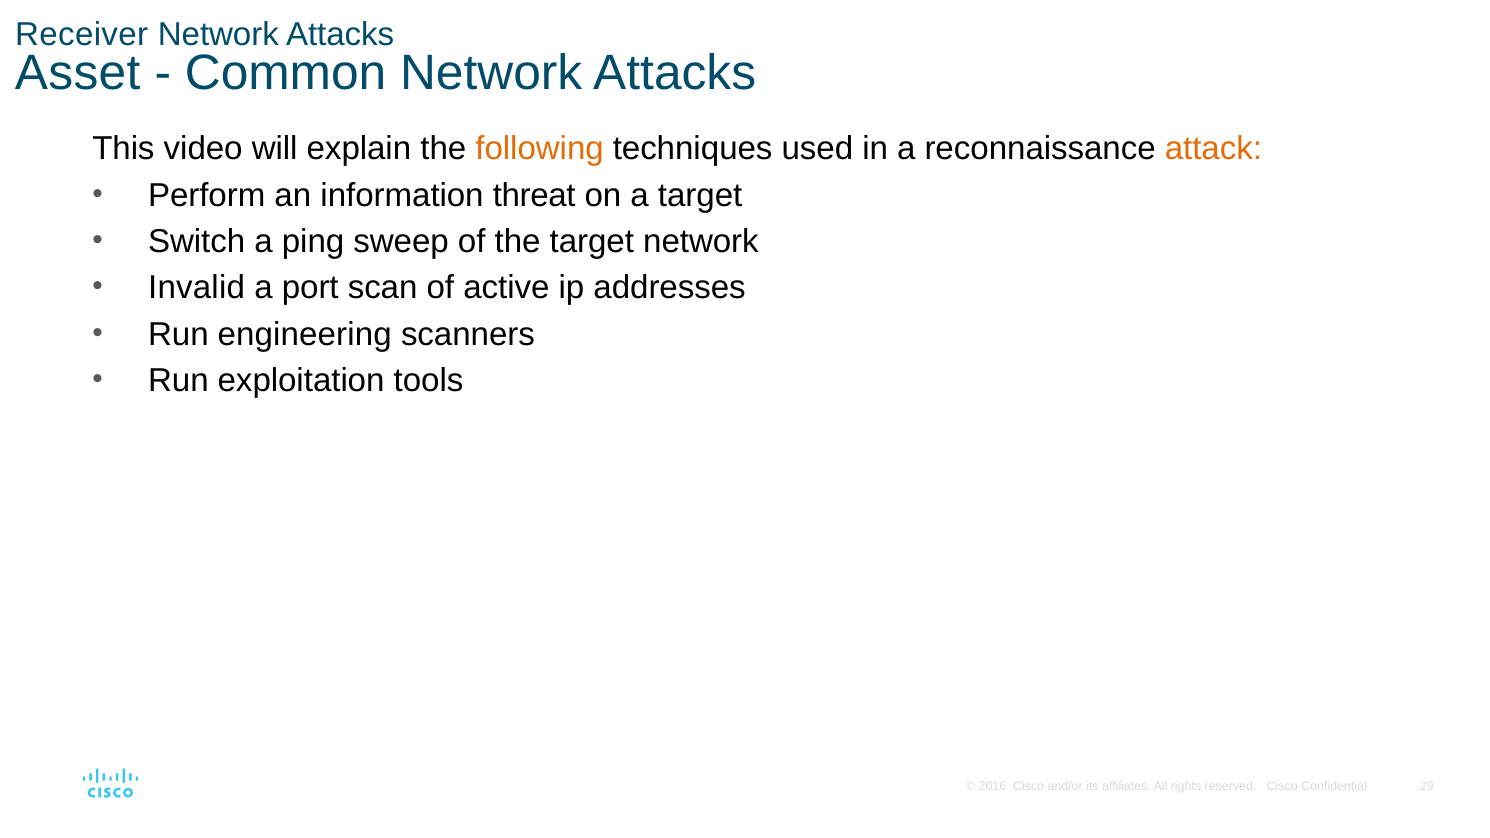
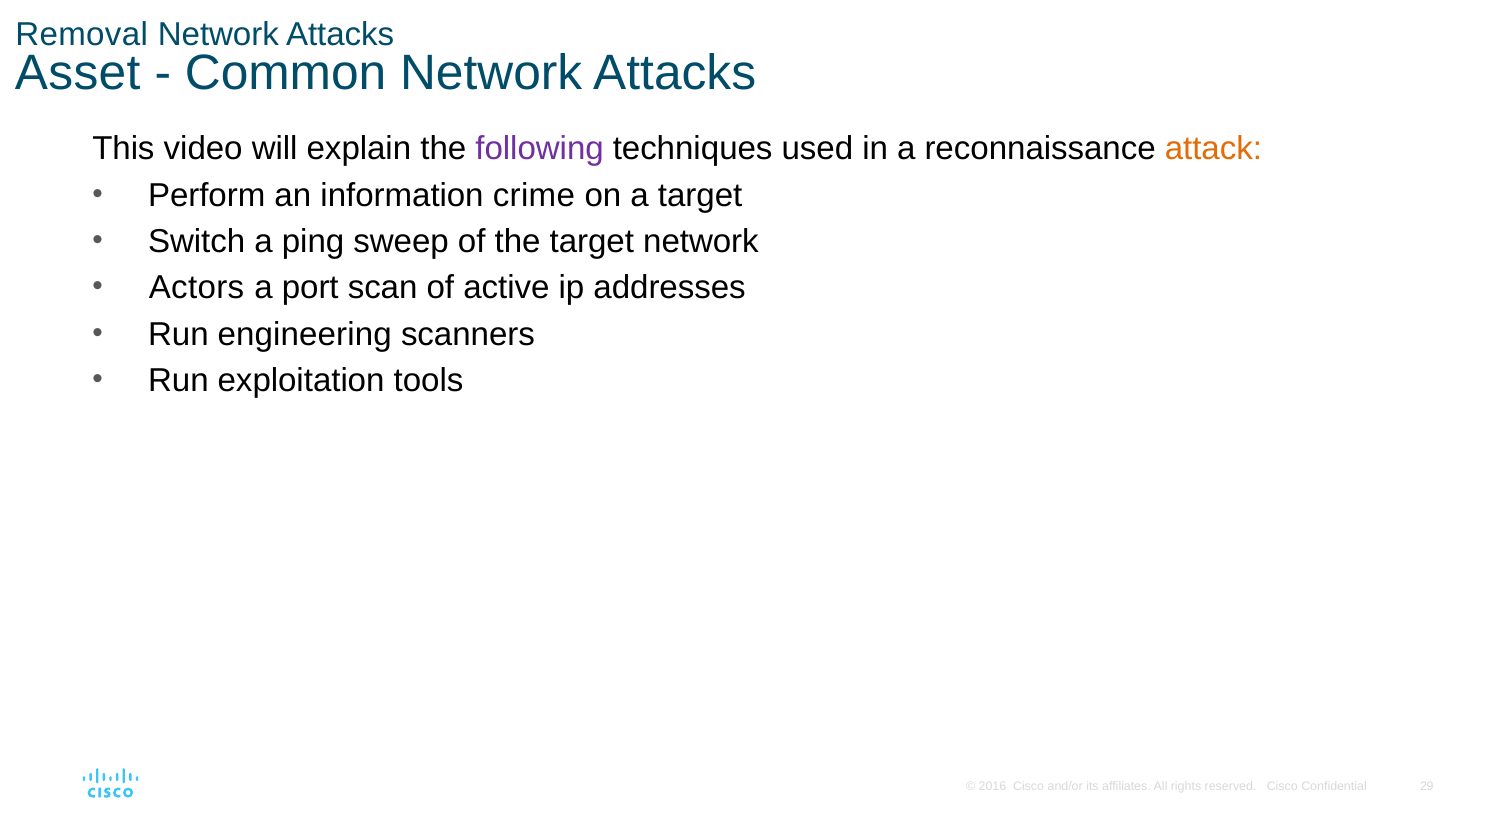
Receiver: Receiver -> Removal
following colour: orange -> purple
threat: threat -> crime
Invalid: Invalid -> Actors
